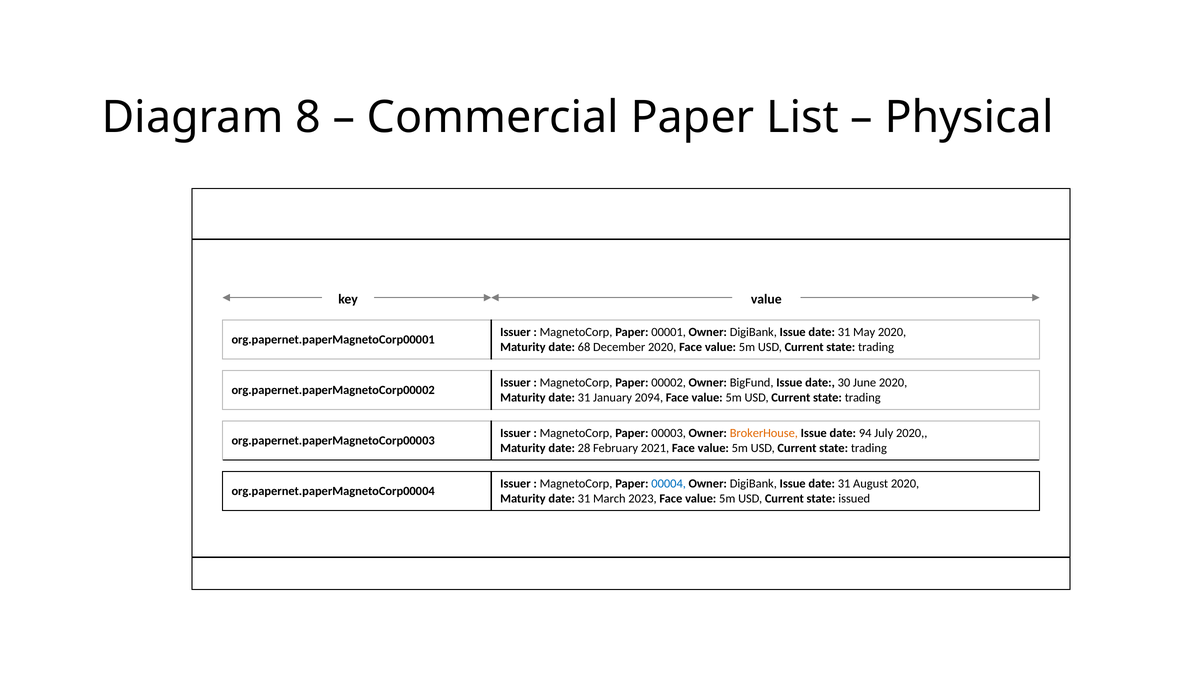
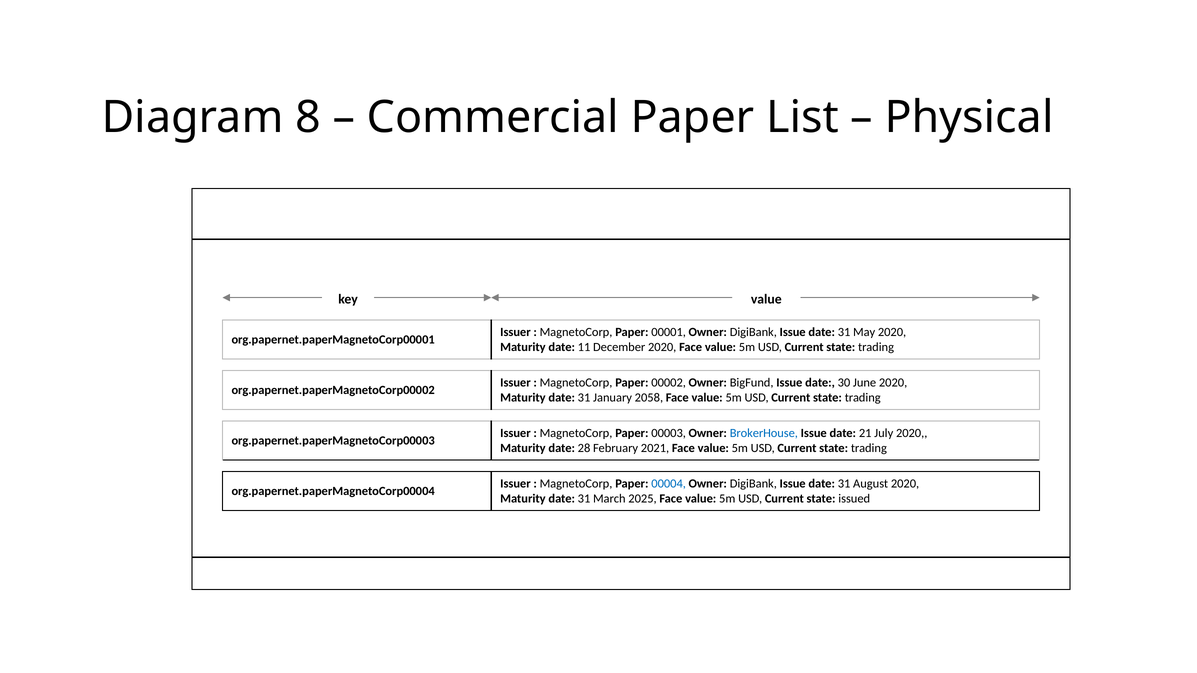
68: 68 -> 11
2094: 2094 -> 2058
BrokerHouse colour: orange -> blue
94: 94 -> 21
2023: 2023 -> 2025
